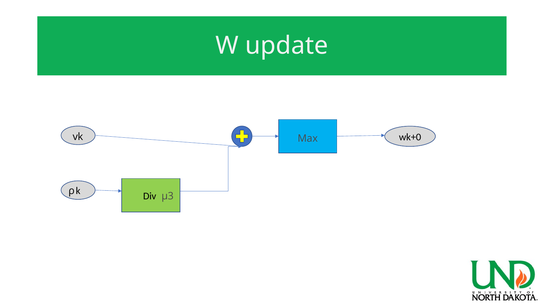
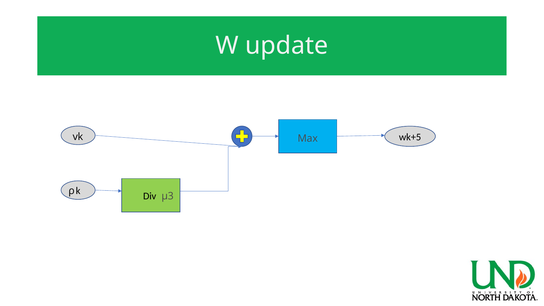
wk+0: wk+0 -> wk+5
